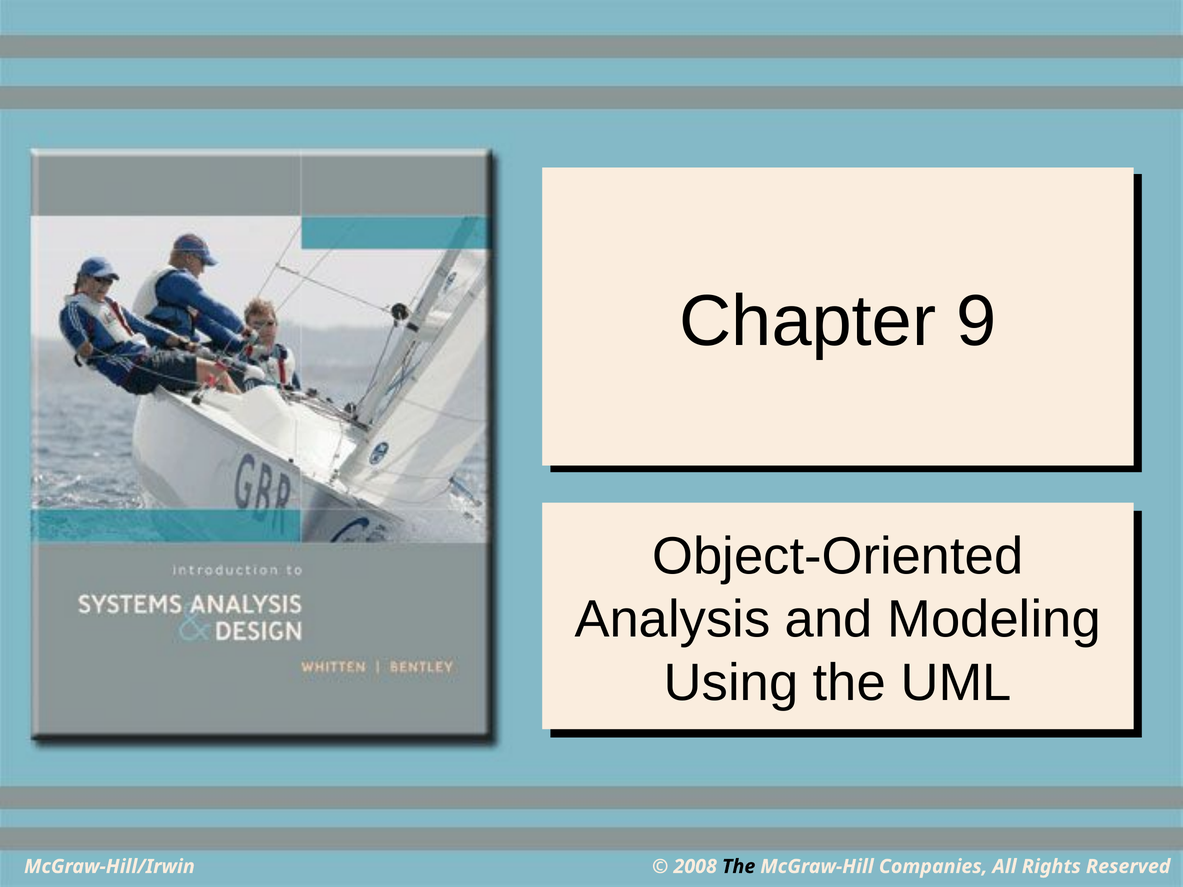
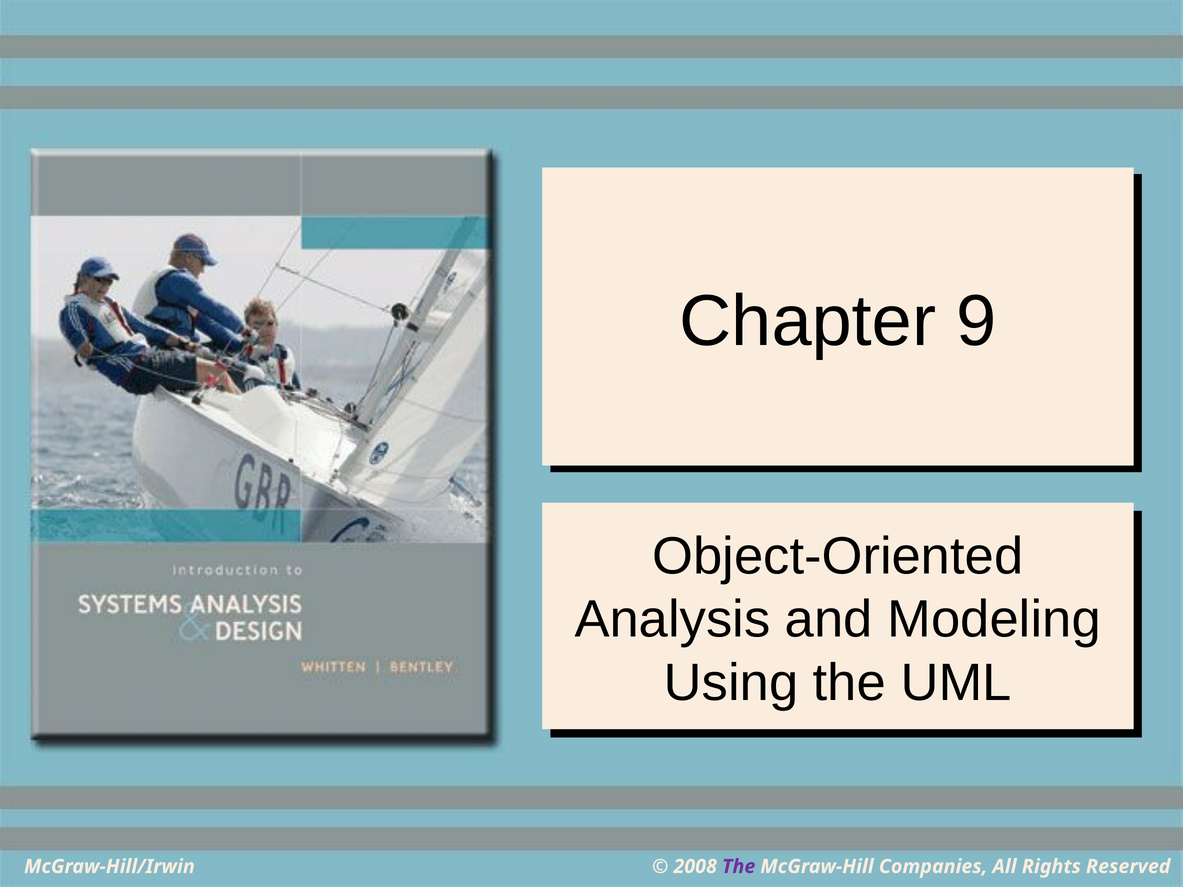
The at (739, 867) colour: black -> purple
